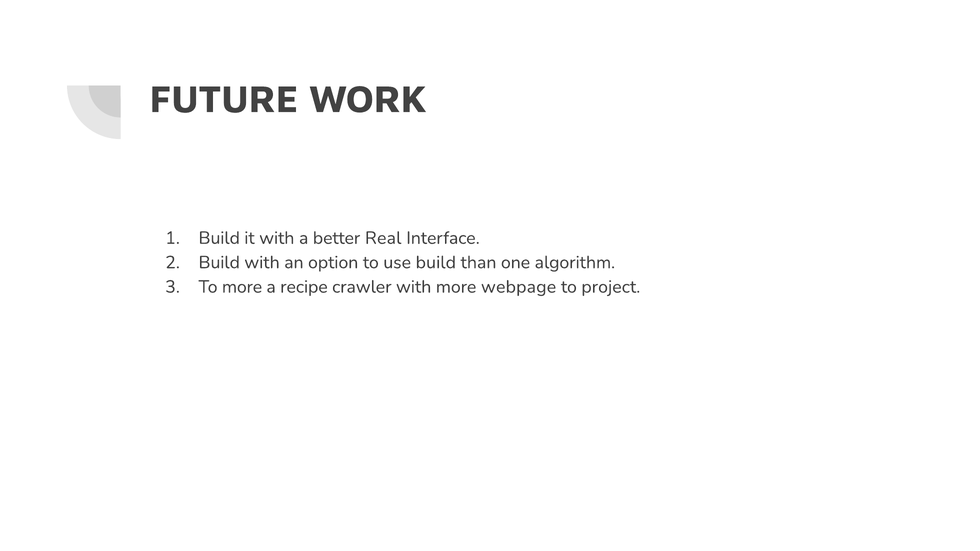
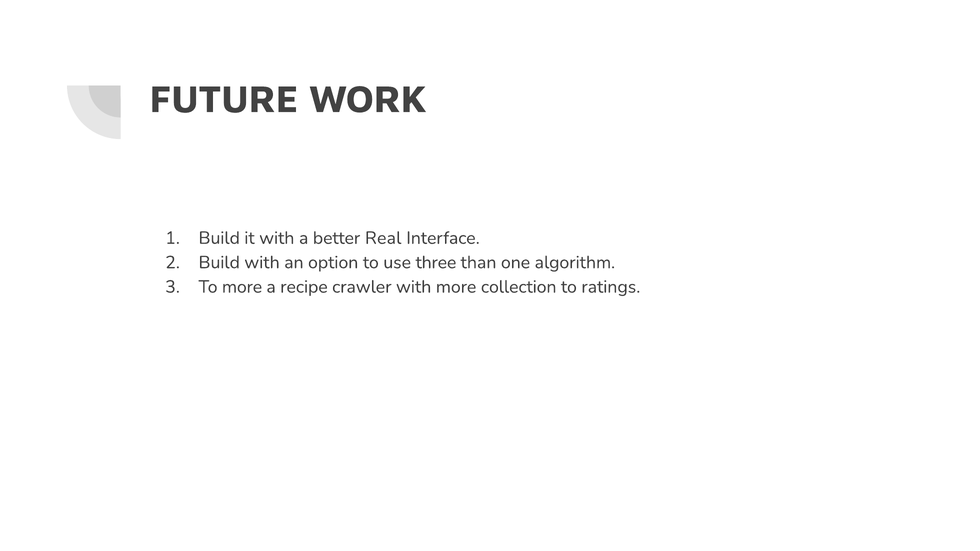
use build: build -> three
webpage: webpage -> collection
project: project -> ratings
